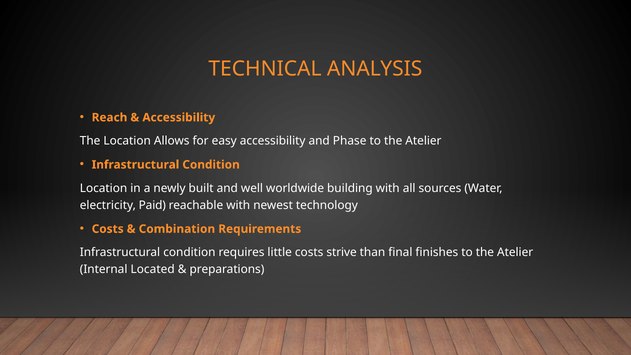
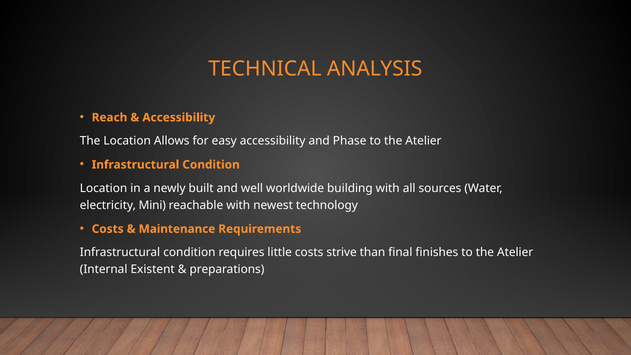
Paid: Paid -> Mini
Combination: Combination -> Maintenance
Located: Located -> Existent
